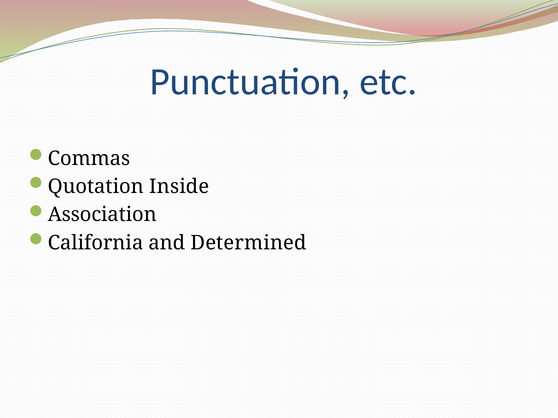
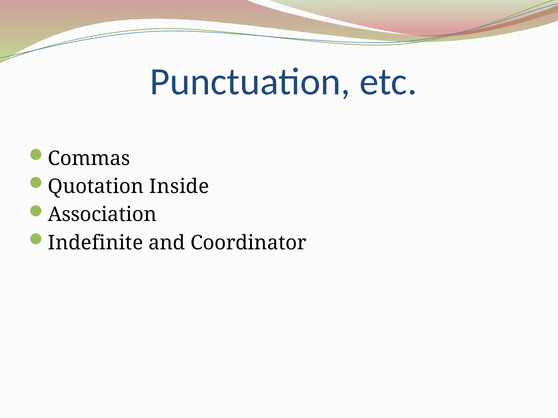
California: California -> Indefinite
Determined: Determined -> Coordinator
